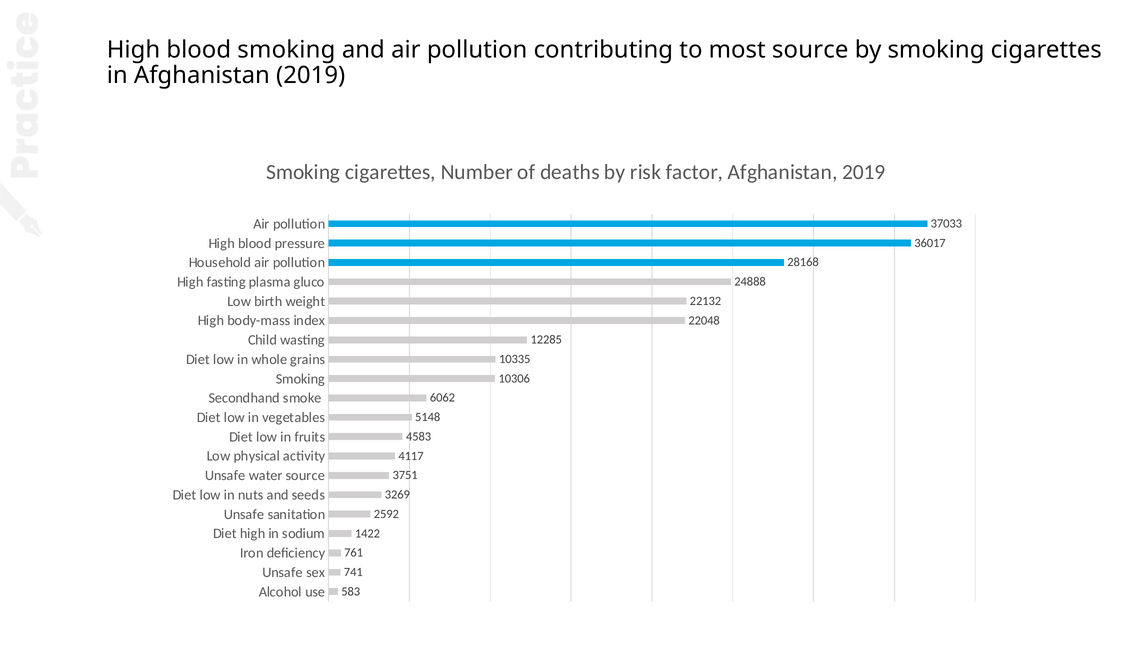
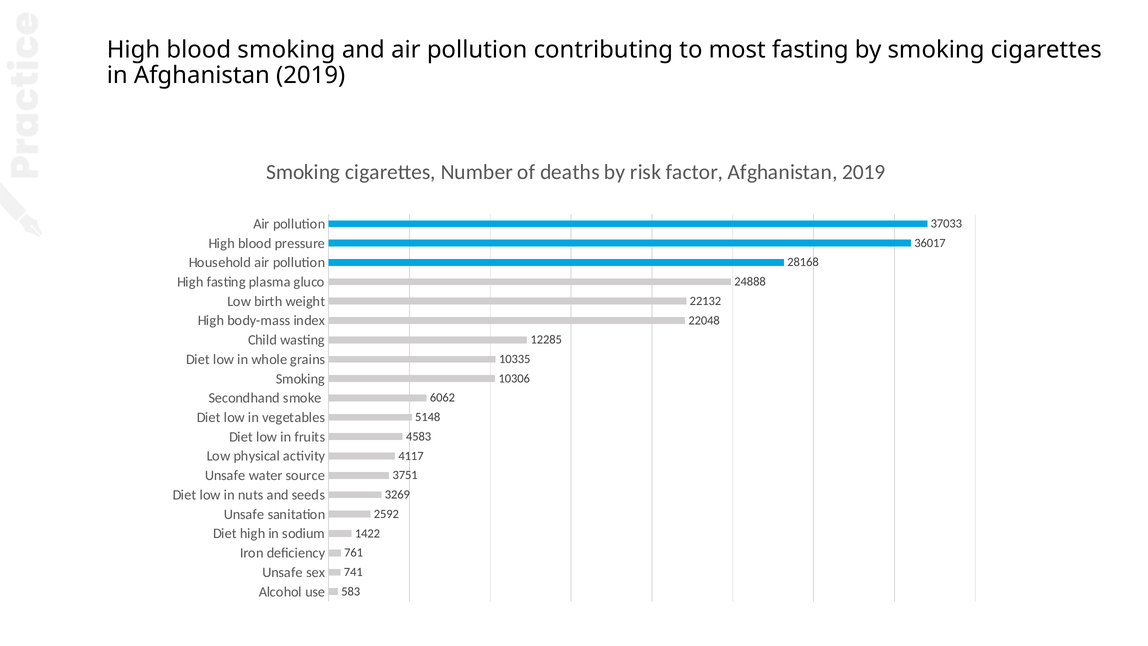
most source: source -> fasting
